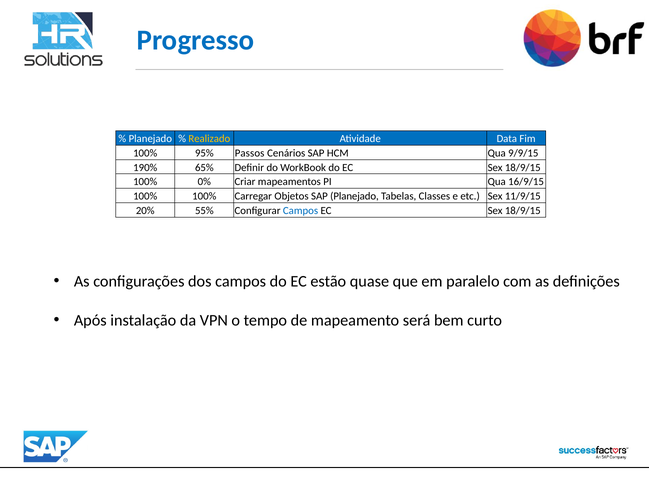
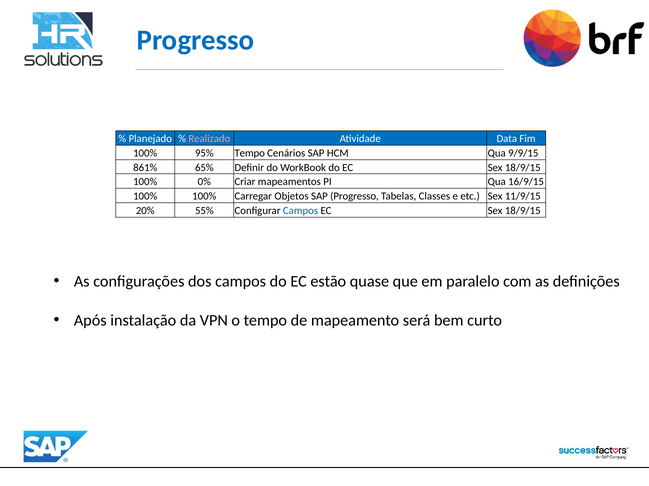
Realizado colour: yellow -> pink
95% Passos: Passos -> Tempo
190%: 190% -> 861%
SAP Planejado: Planejado -> Progresso
